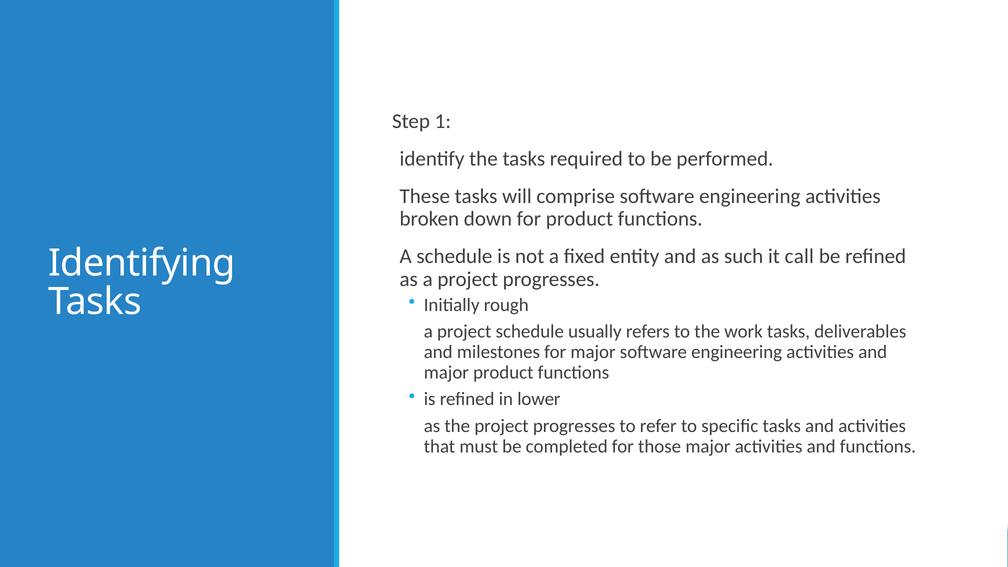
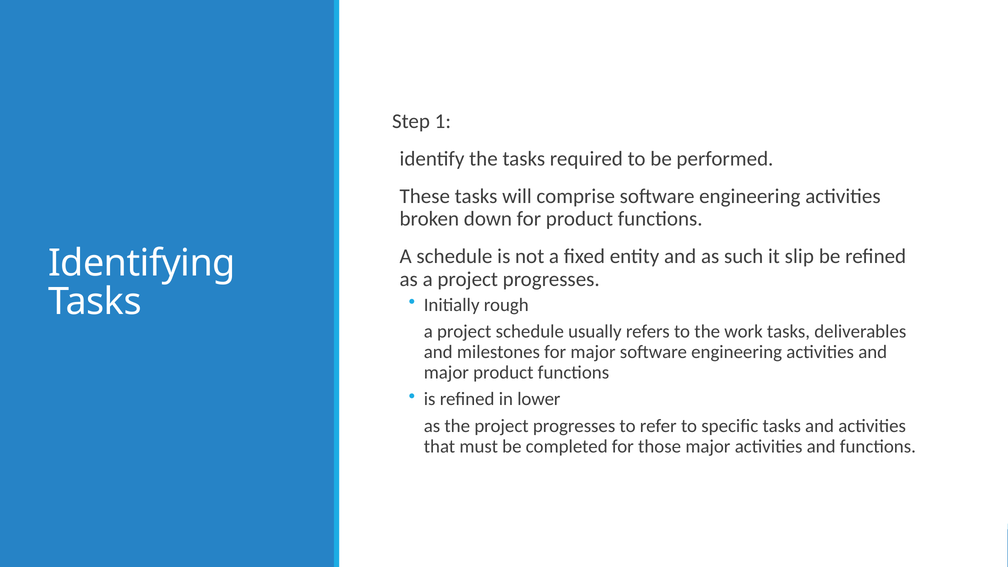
call: call -> slip
